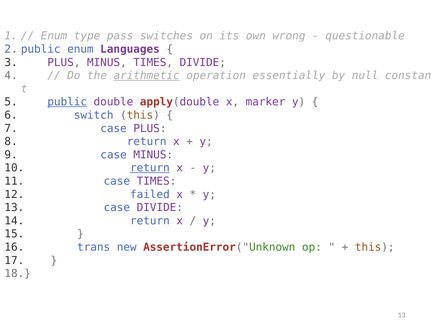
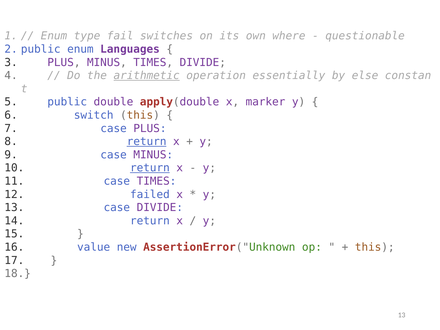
pass: pass -> fail
wrong: wrong -> where
null: null -> else
public at (67, 102) underline: present -> none
return at (147, 142) underline: none -> present
trans: trans -> value
